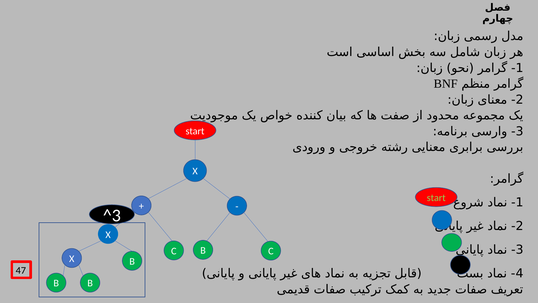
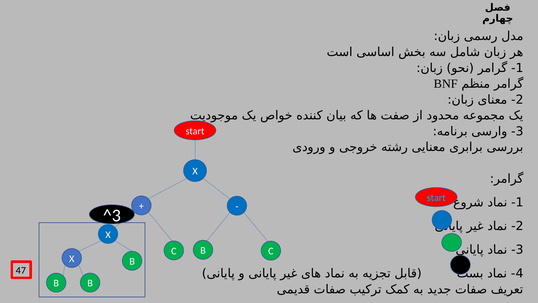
start at (436, 197) colour: light green -> light blue
